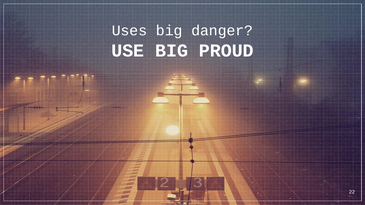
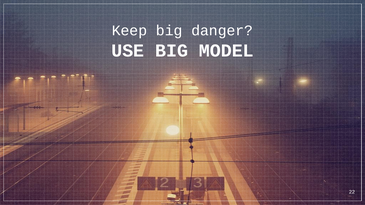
Uses: Uses -> Keep
PROUD: PROUD -> MODEL
